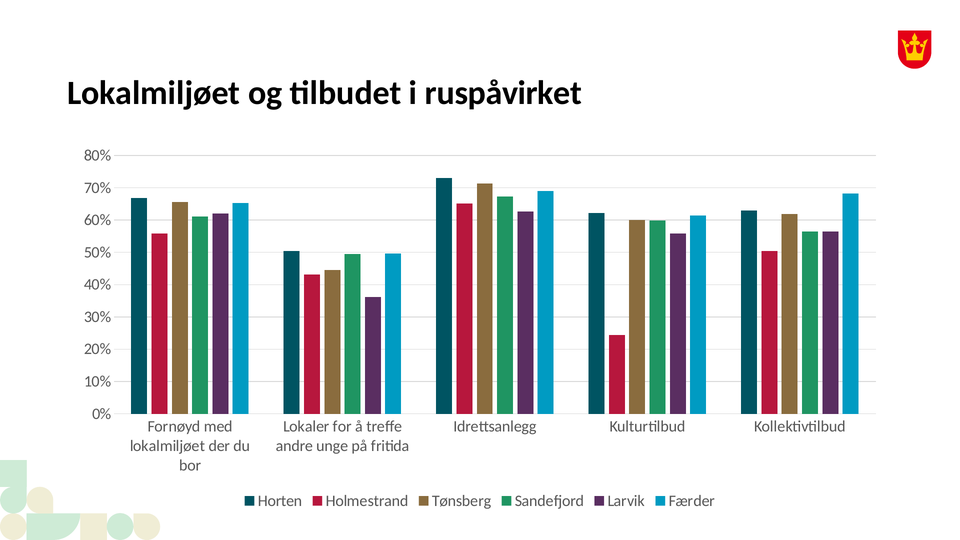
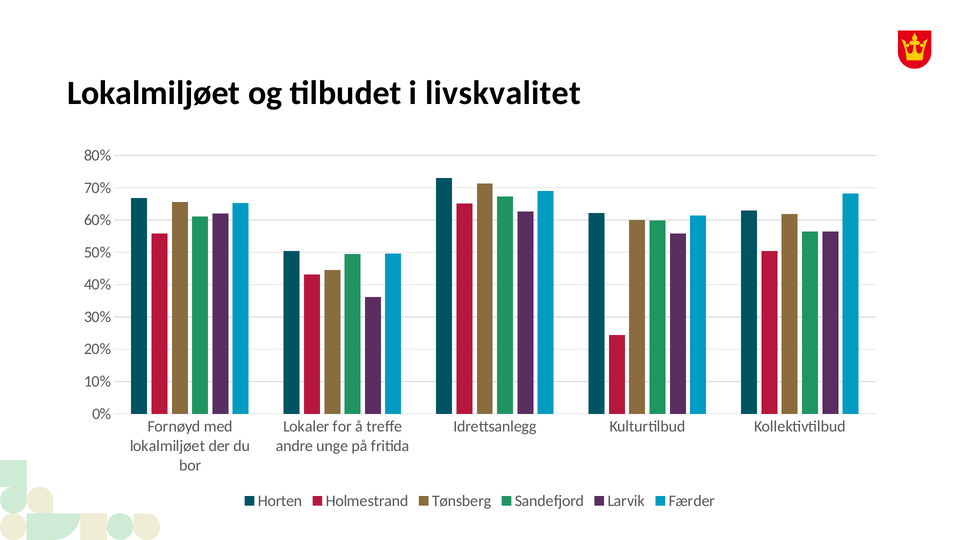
ruspåvirket: ruspåvirket -> livskvalitet
